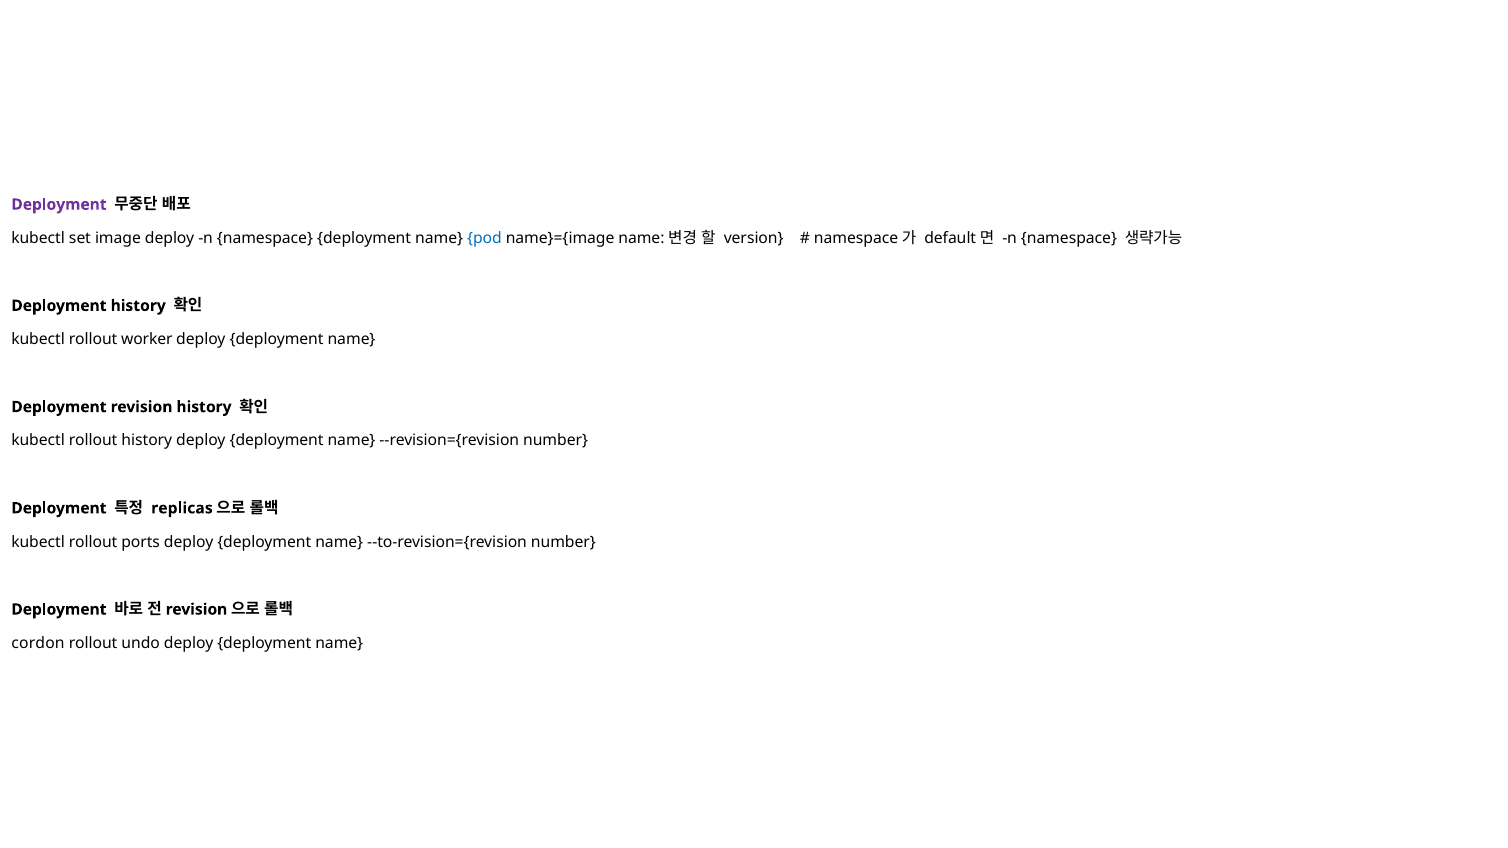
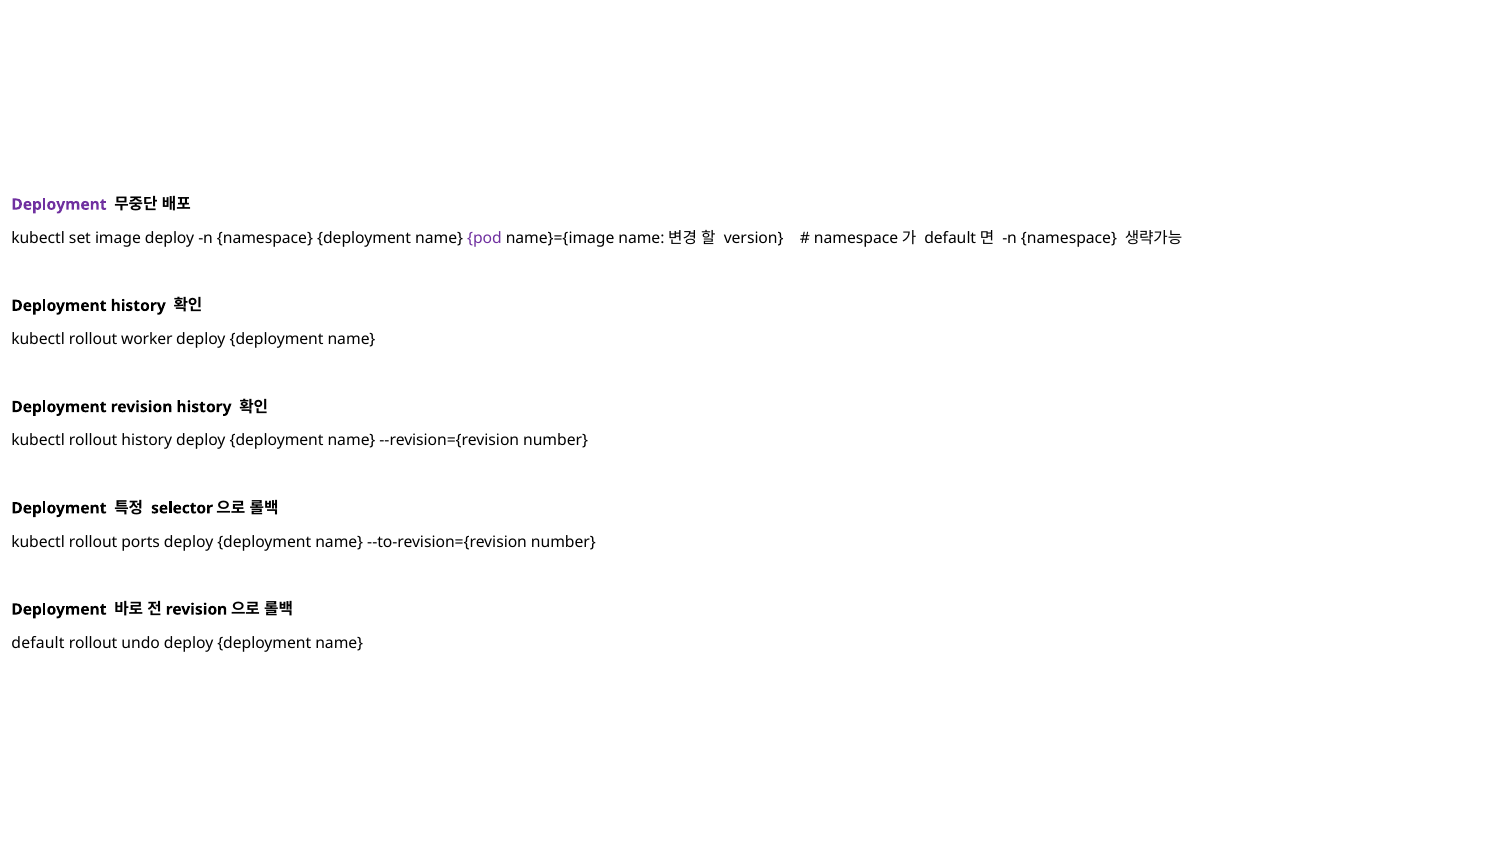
pod colour: blue -> purple
replicas: replicas -> selector
cordon: cordon -> default
